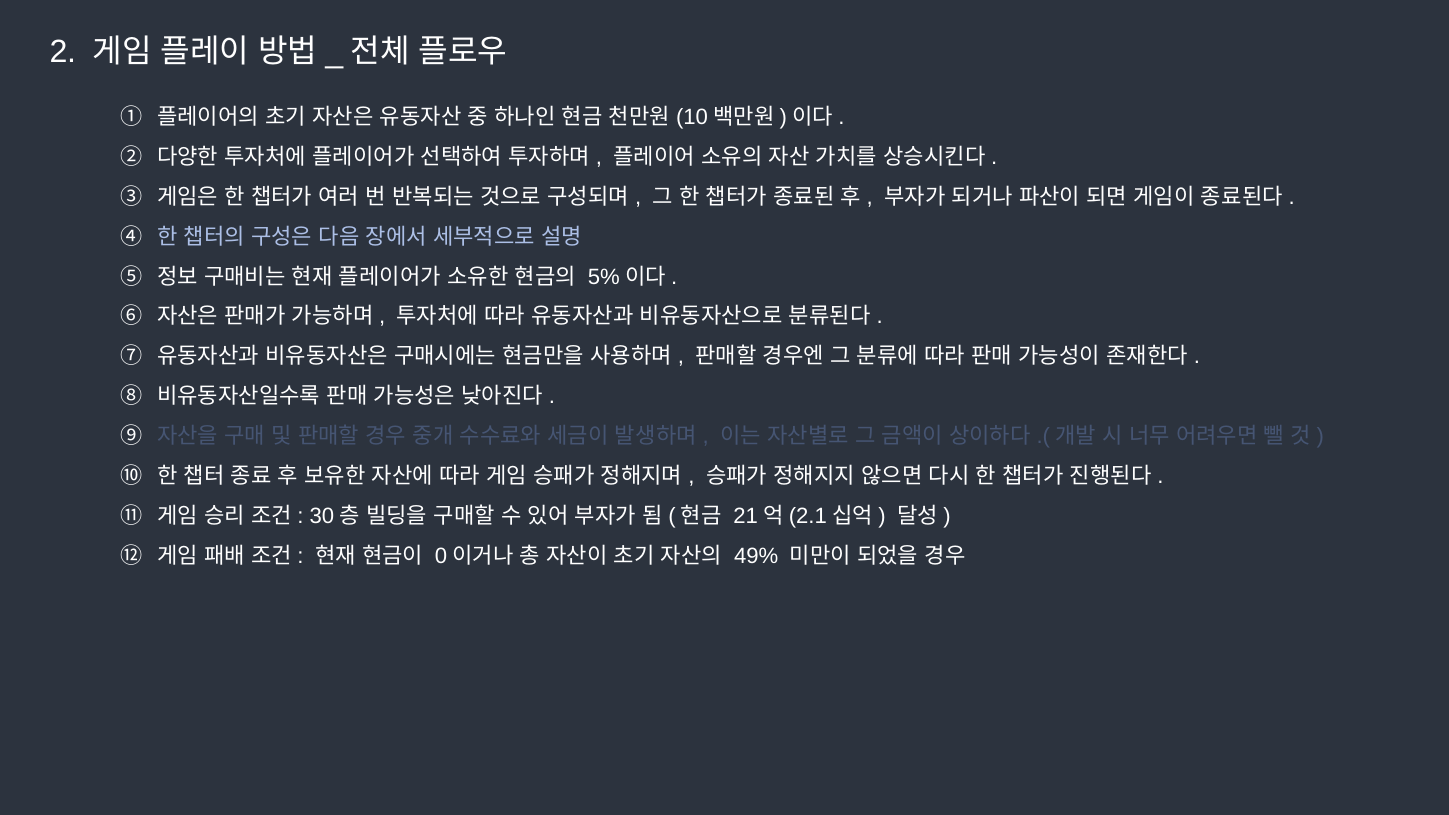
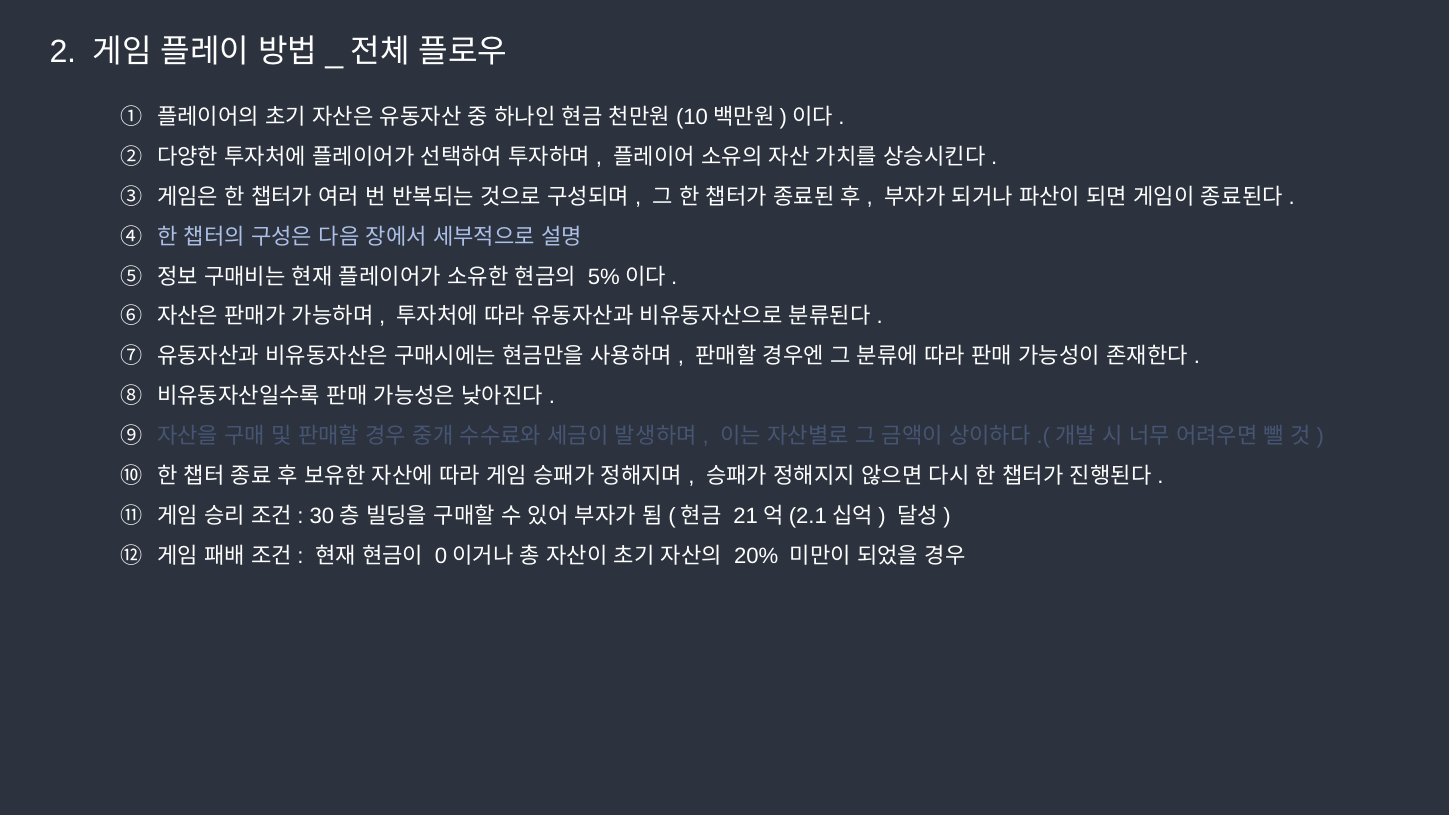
49%: 49% -> 20%
